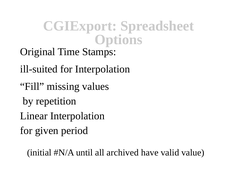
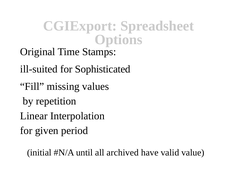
for Interpolation: Interpolation -> Sophisticated
